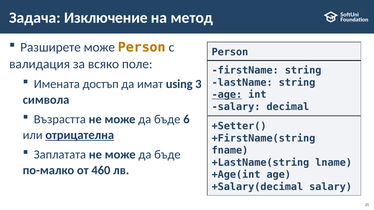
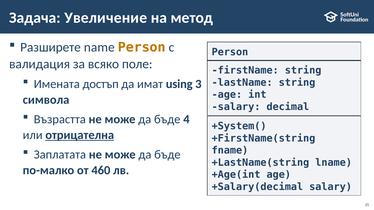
Изключение: Изключение -> Увеличение
Разширете може: може -> name
age at (227, 95) underline: present -> none
6: 6 -> 4
+Setter(: +Setter( -> +System(
